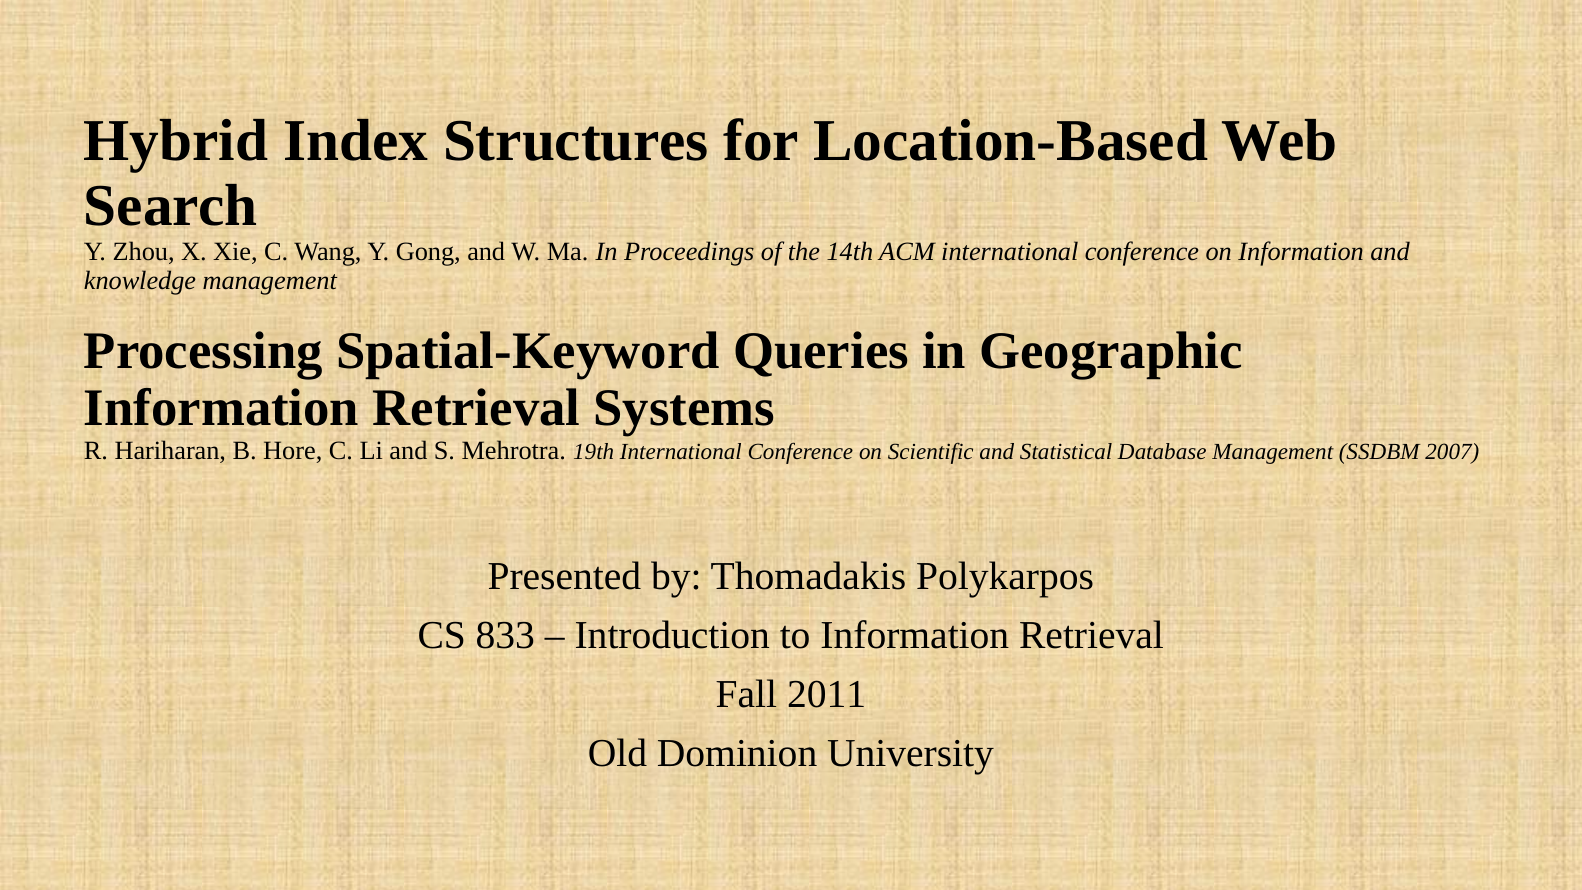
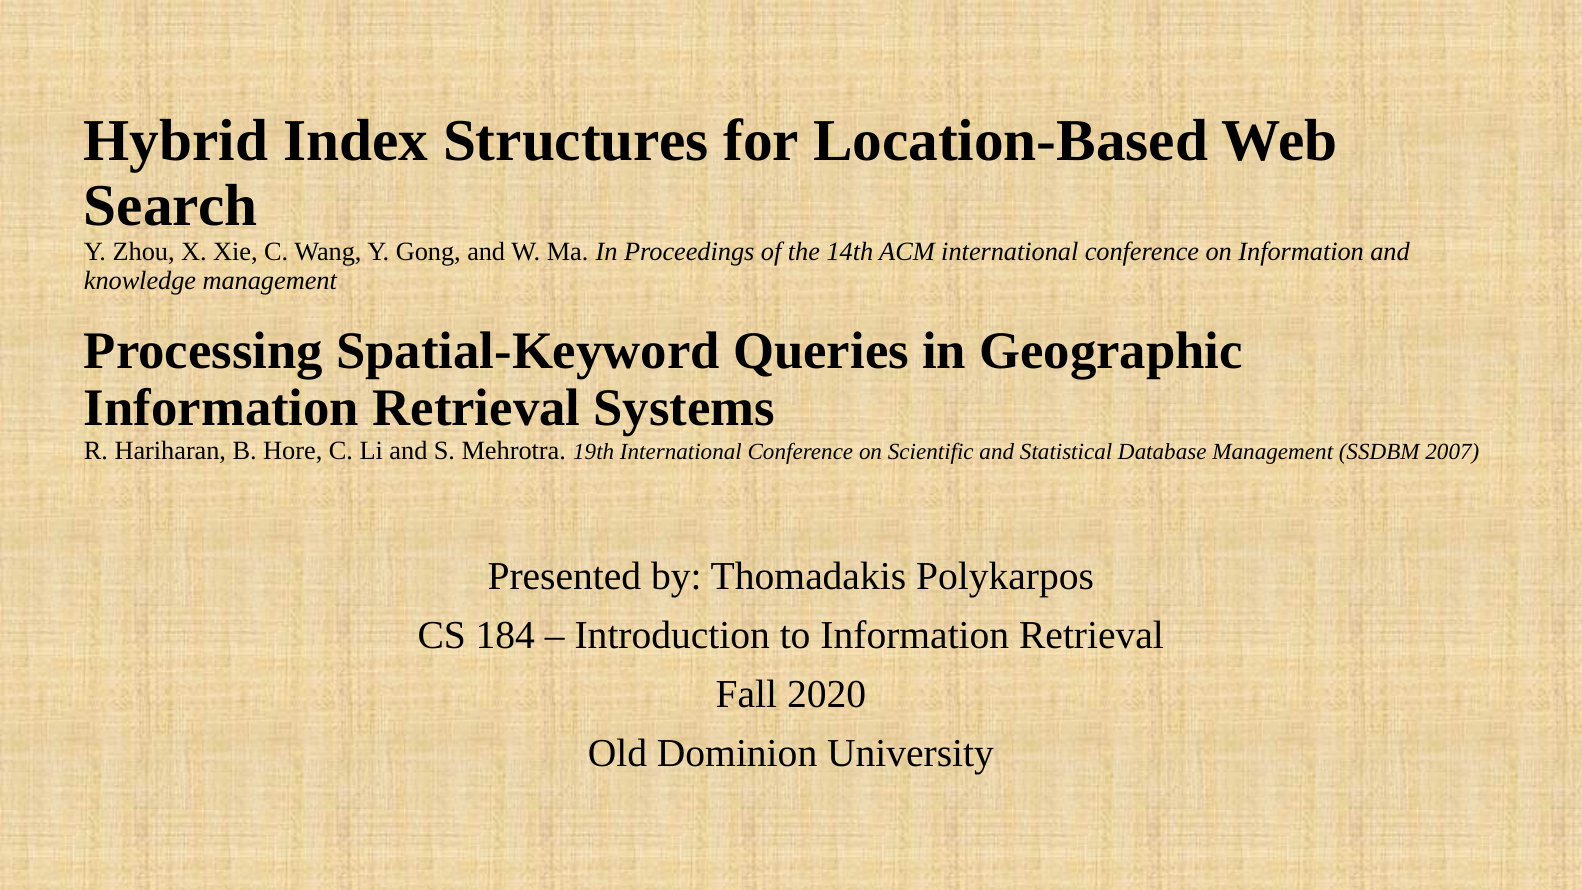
833: 833 -> 184
2011: 2011 -> 2020
